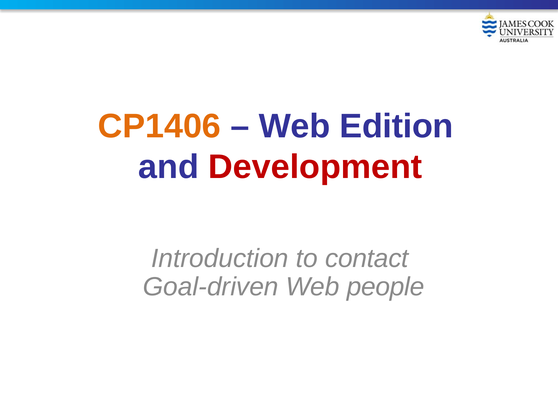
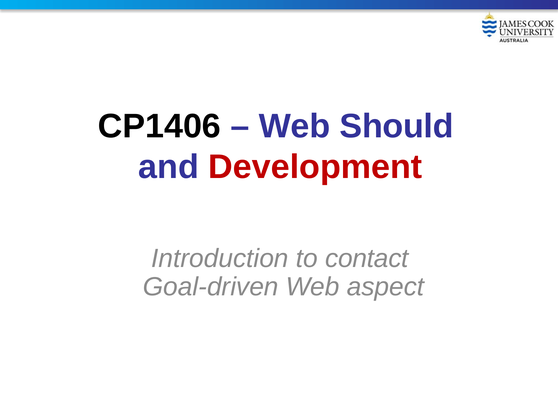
CP1406 colour: orange -> black
Edition: Edition -> Should
people: people -> aspect
